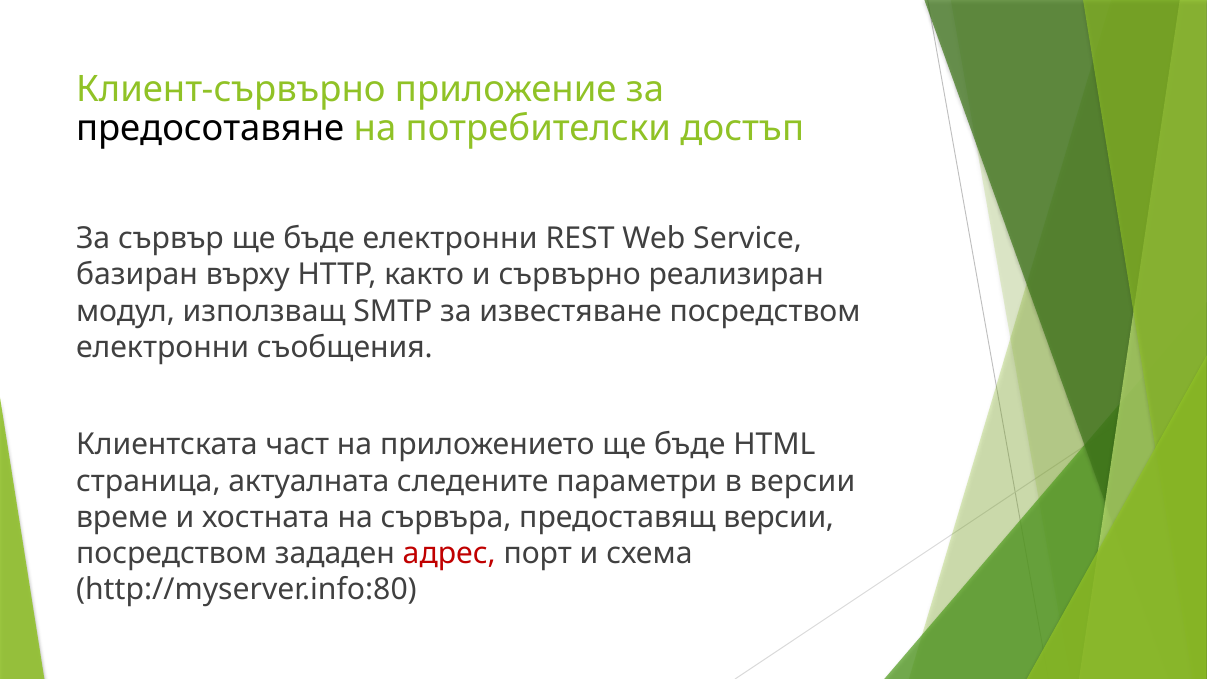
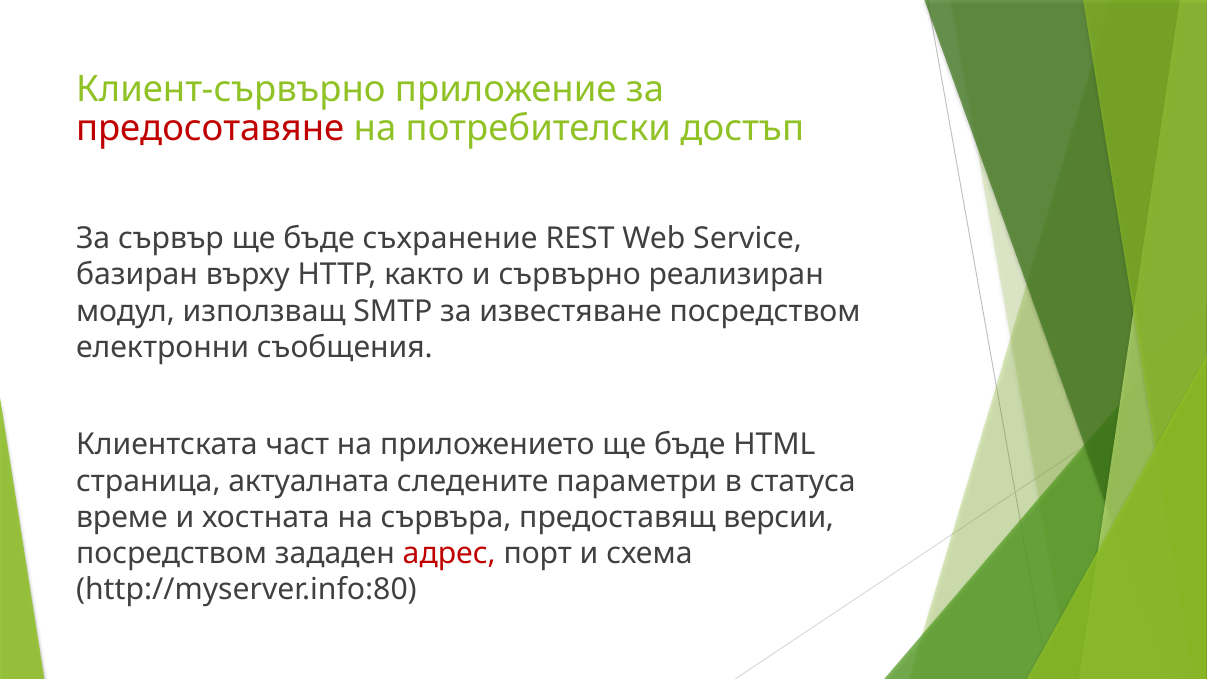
предосотавяне colour: black -> red
бъде електронни: електронни -> съхранение
в версии: версии -> статуса
